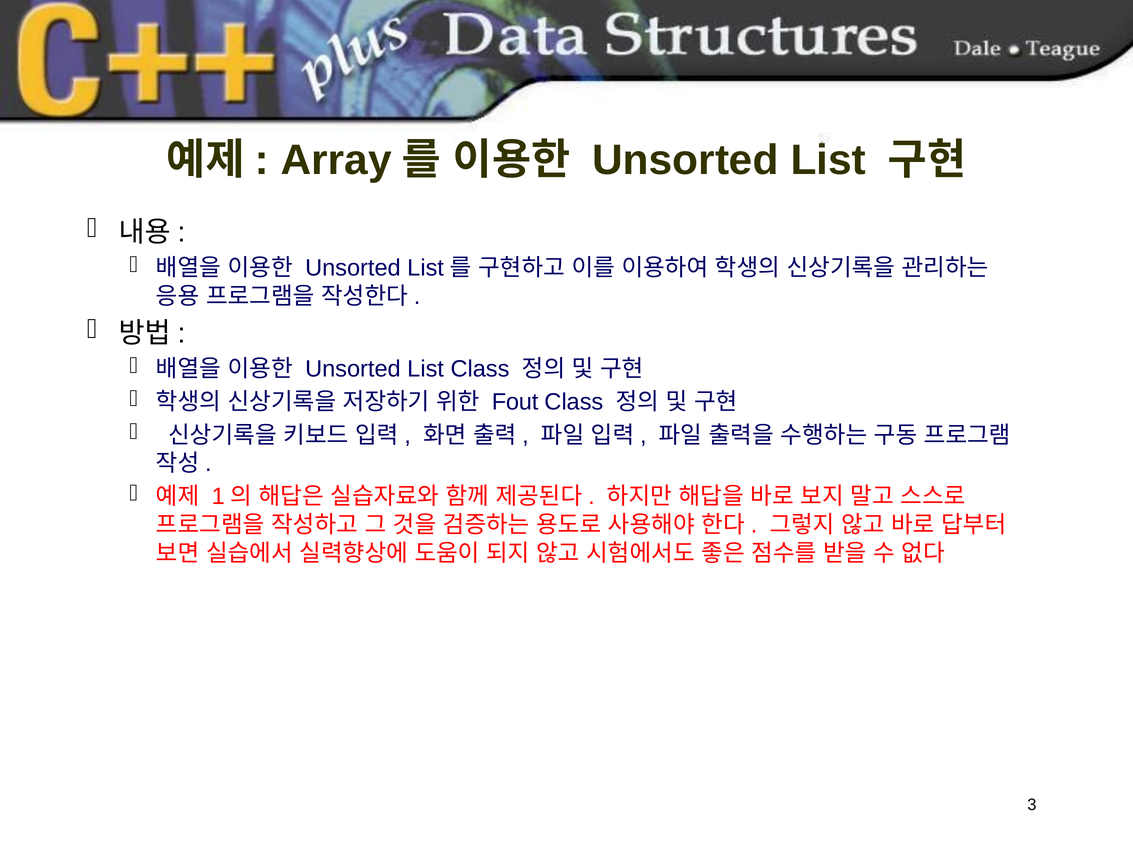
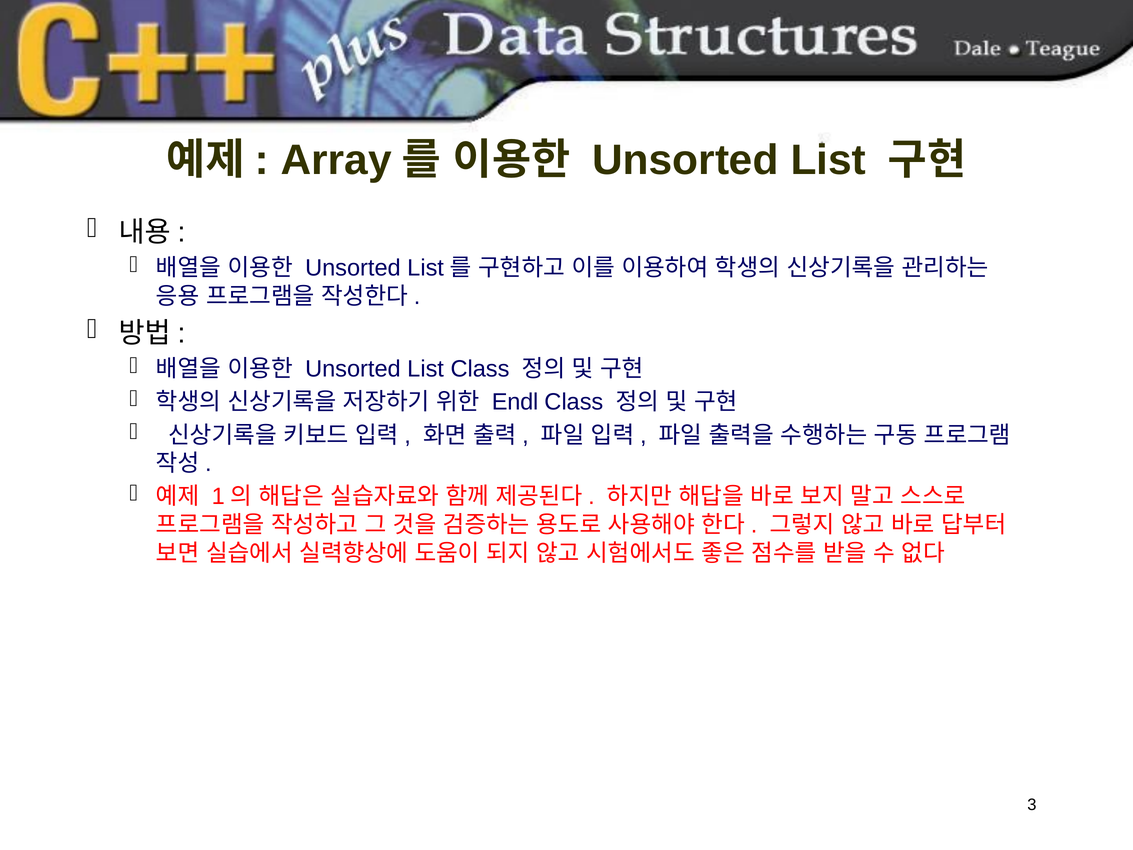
Fout: Fout -> Endl
